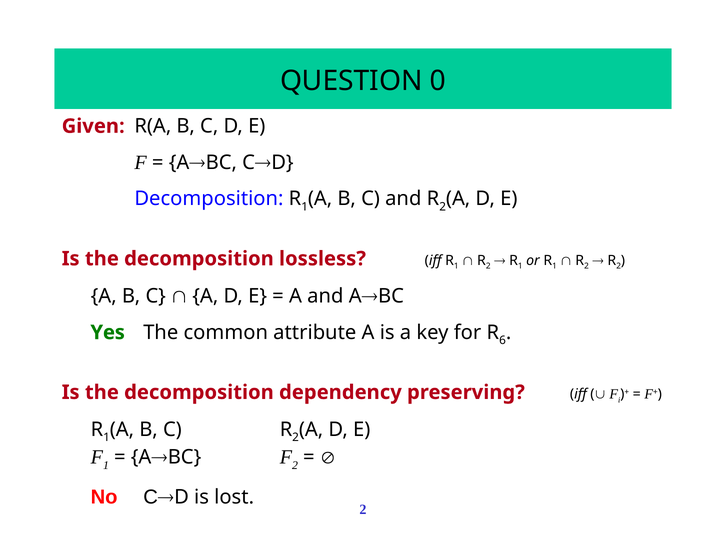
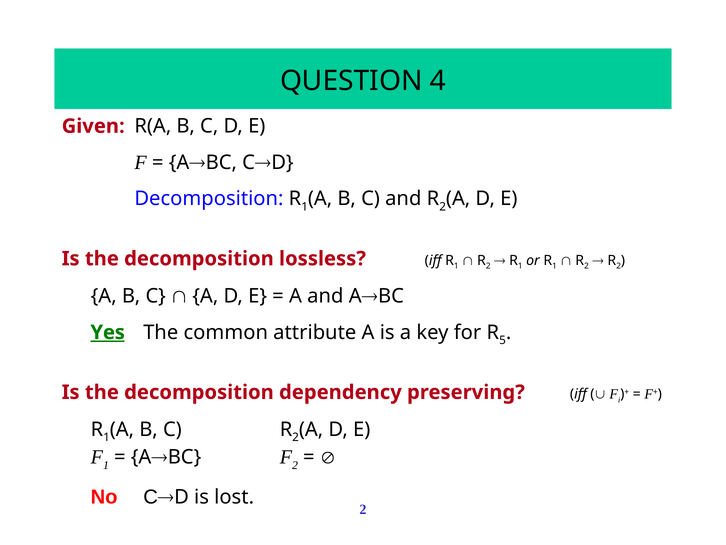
0: 0 -> 4
Yes underline: none -> present
6: 6 -> 5
